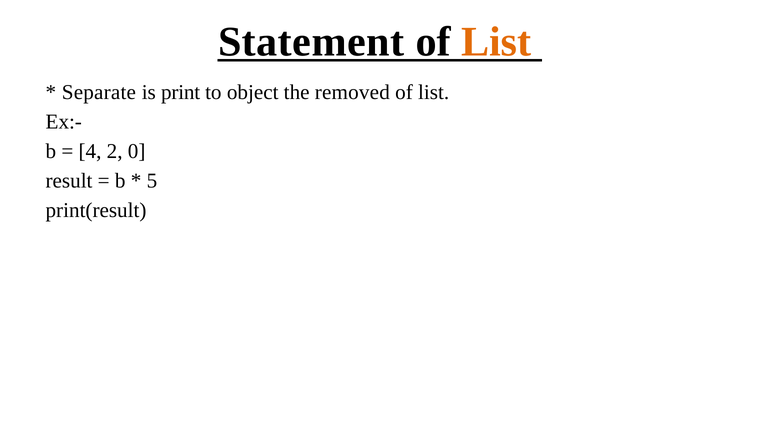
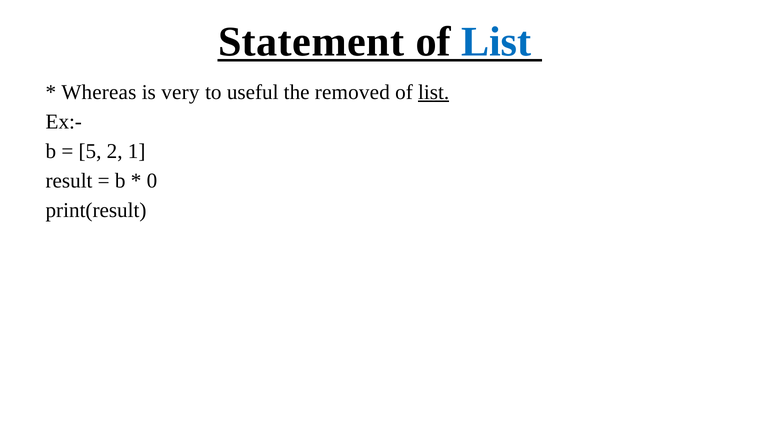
List at (496, 42) colour: orange -> blue
Separate: Separate -> Whereas
print: print -> very
object: object -> useful
list at (434, 92) underline: none -> present
4: 4 -> 5
0: 0 -> 1
5: 5 -> 0
